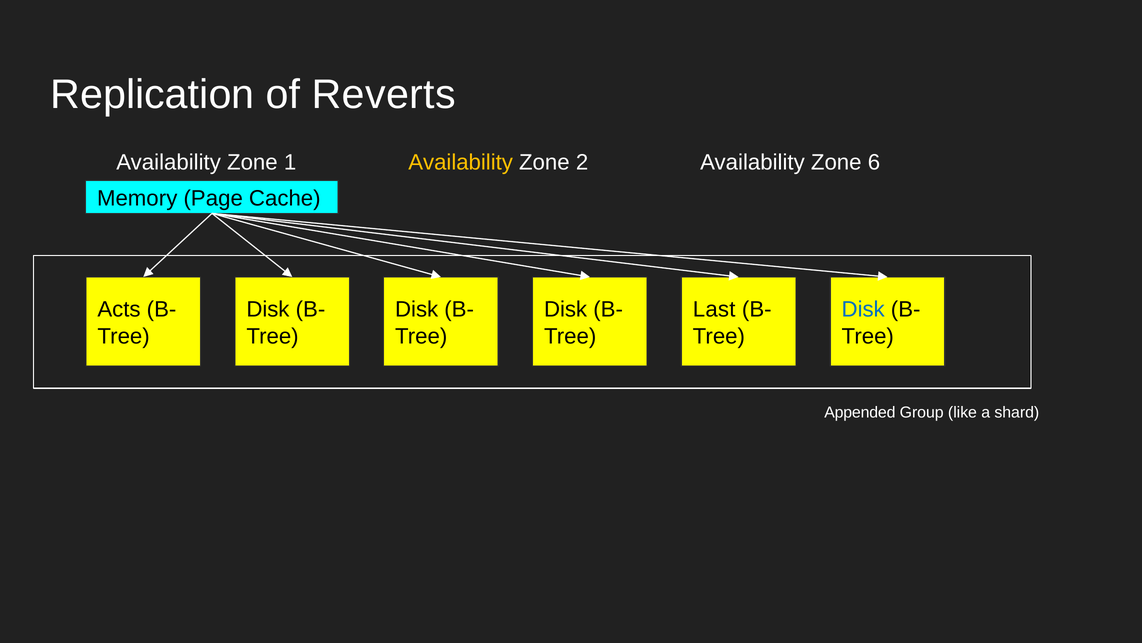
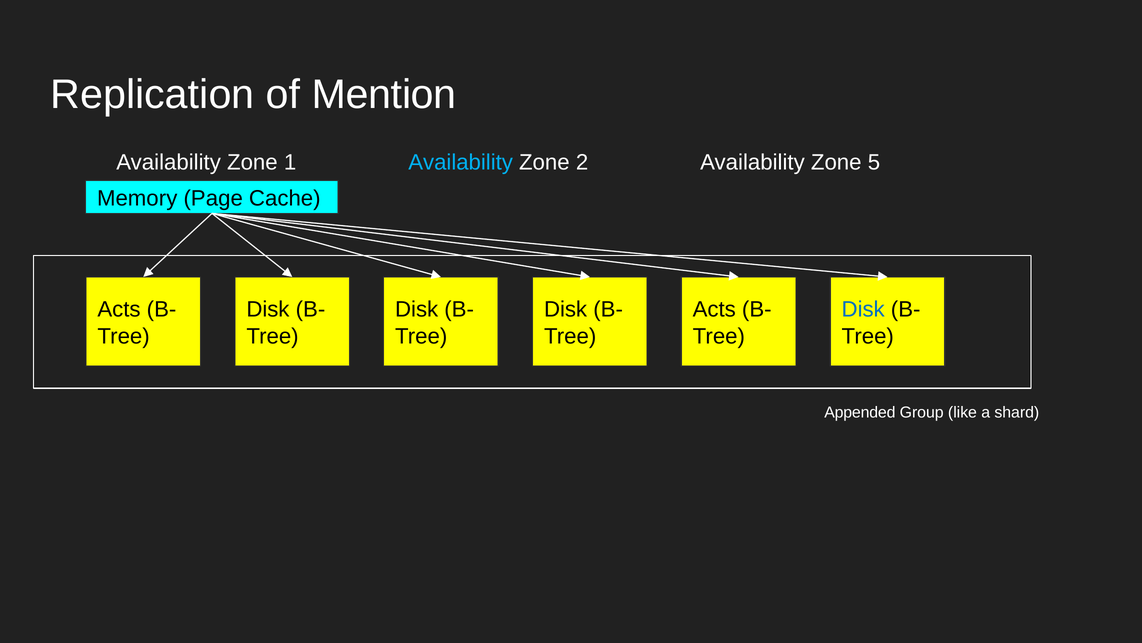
Reverts: Reverts -> Mention
Availability at (461, 162) colour: yellow -> light blue
6: 6 -> 5
Last at (714, 309): Last -> Acts
